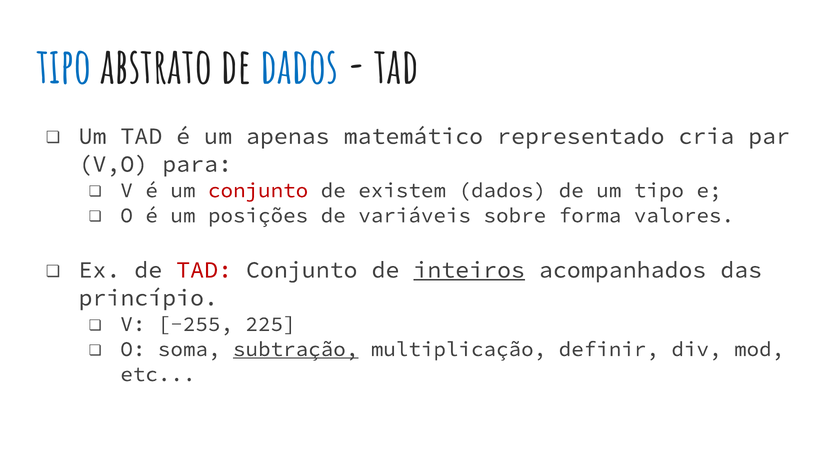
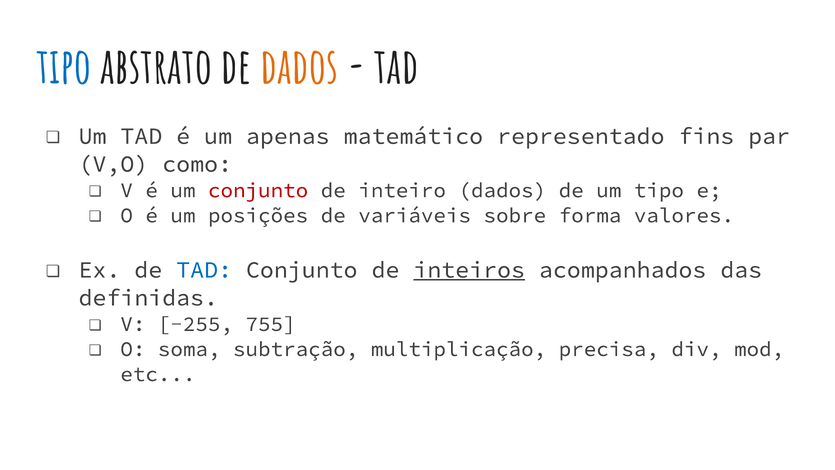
dados at (299, 68) colour: blue -> orange
cria: cria -> fins
para: para -> como
existem: existem -> inteiro
TAD at (204, 270) colour: red -> blue
princípio: princípio -> definidas
225: 225 -> 755
subtração underline: present -> none
definir: definir -> precisa
